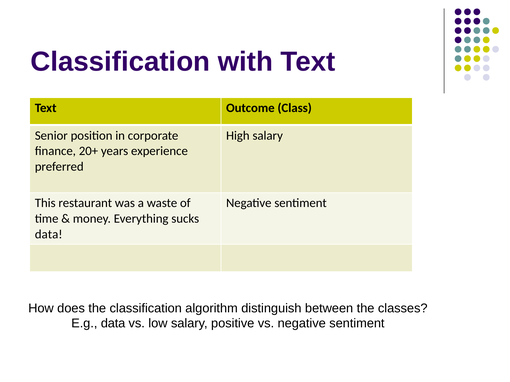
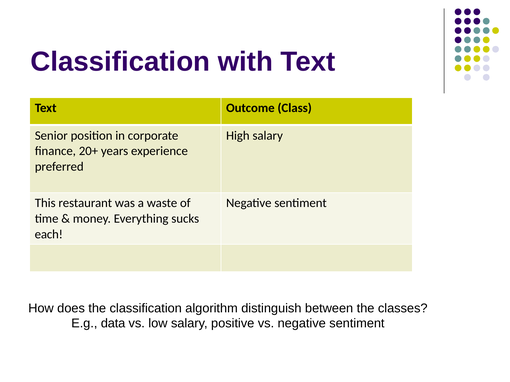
data at (49, 234): data -> each
